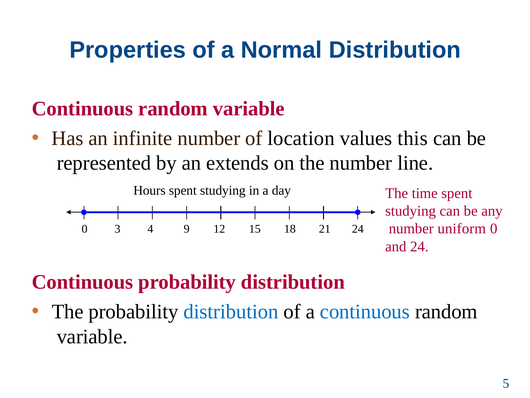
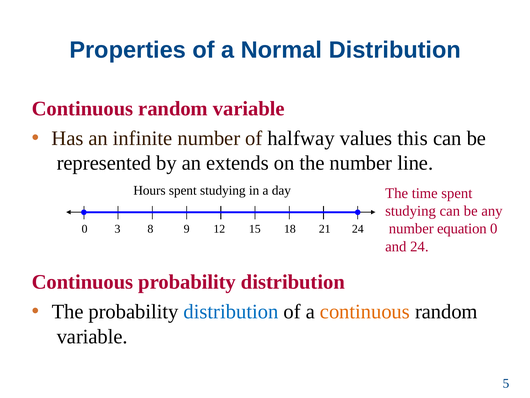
location: location -> halfway
uniform: uniform -> equation
4: 4 -> 8
continuous at (365, 311) colour: blue -> orange
